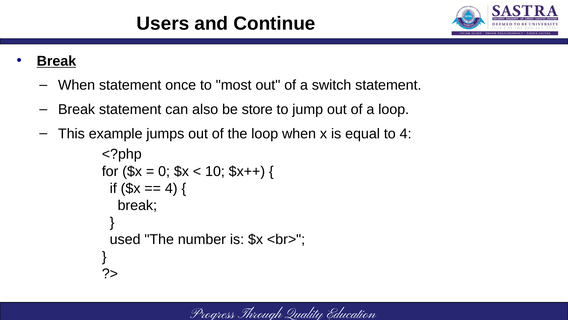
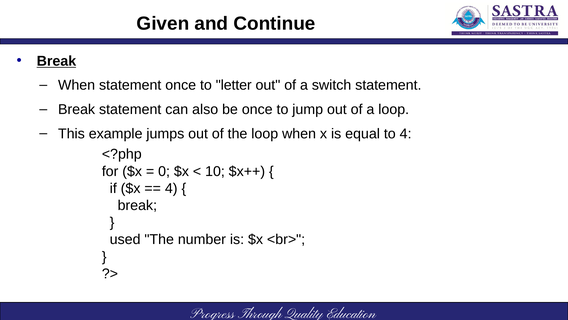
Users: Users -> Given
most: most -> letter
be store: store -> once
